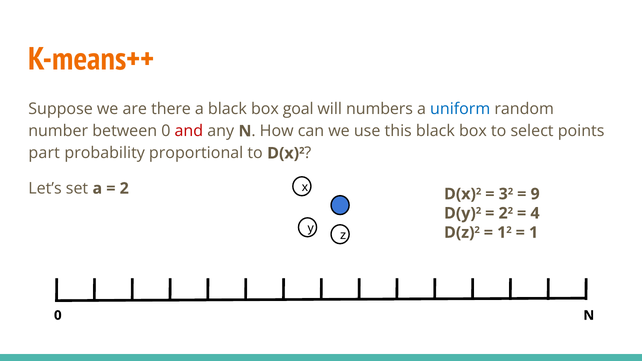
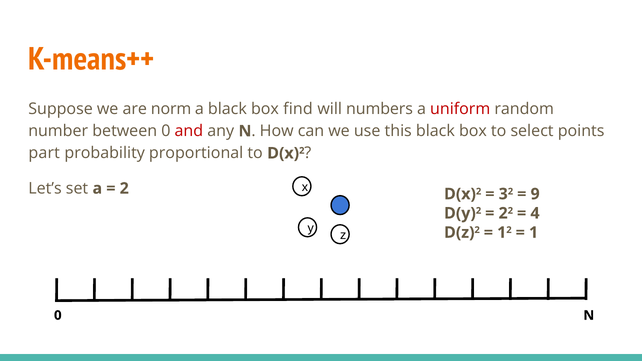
there: there -> norm
goal: goal -> find
uniform colour: blue -> red
